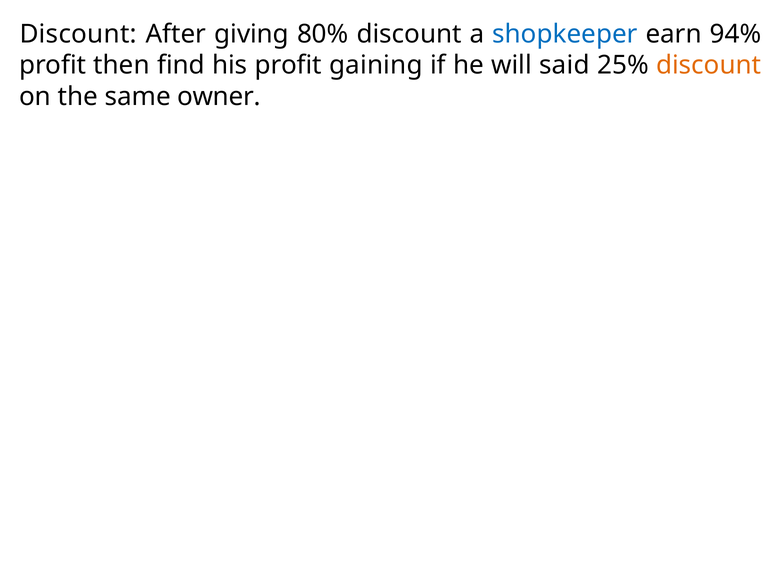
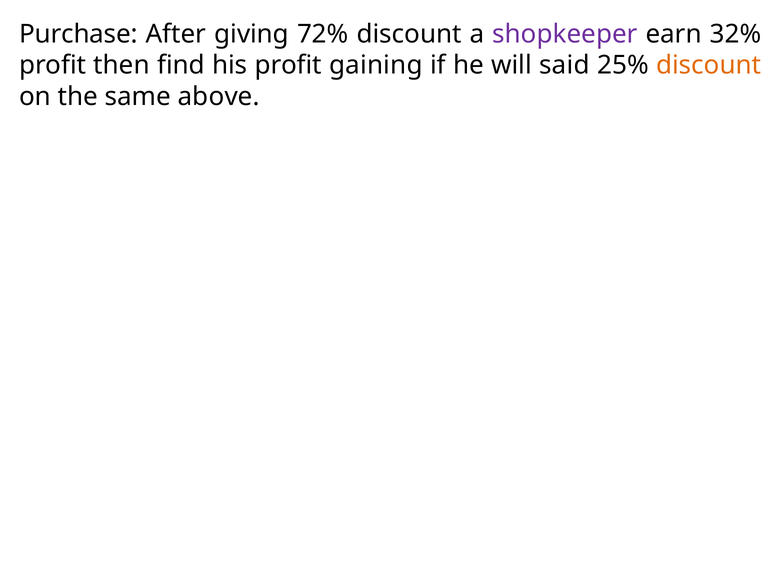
Discount at (78, 34): Discount -> Purchase
80%: 80% -> 72%
shopkeeper colour: blue -> purple
94%: 94% -> 32%
owner: owner -> above
